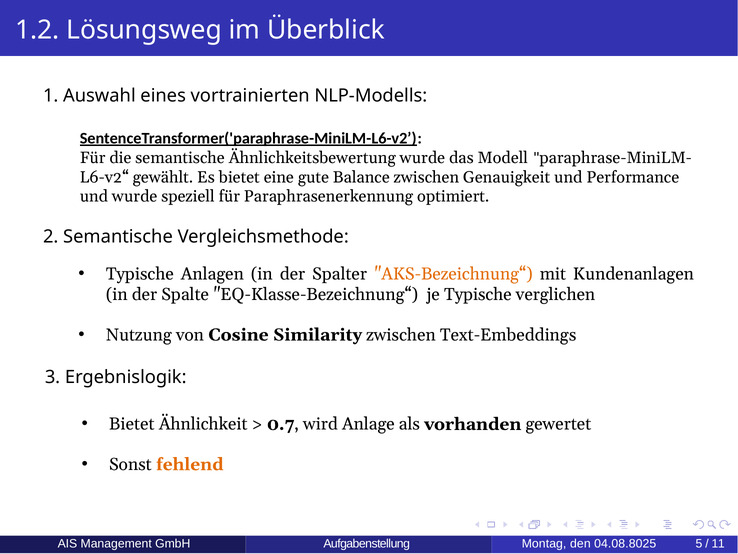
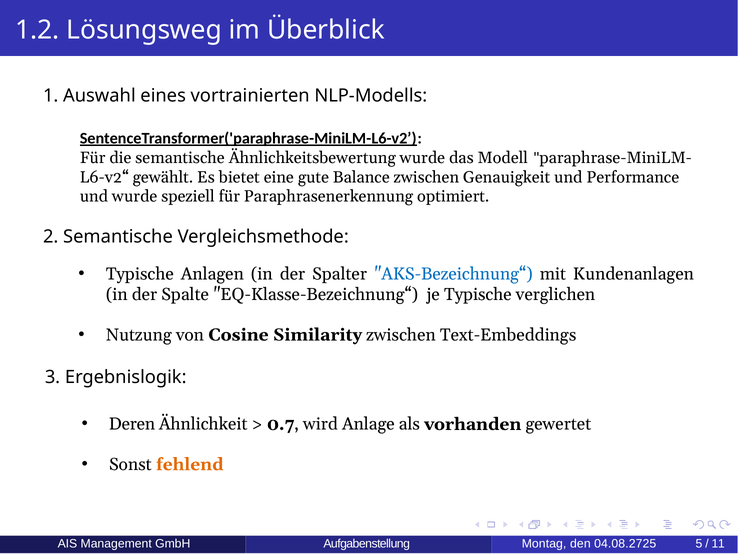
AKS-Bezeichnung“ colour: orange -> blue
Bietet at (132, 424): Bietet -> Deren
04.08.8025: 04.08.8025 -> 04.08.2725
